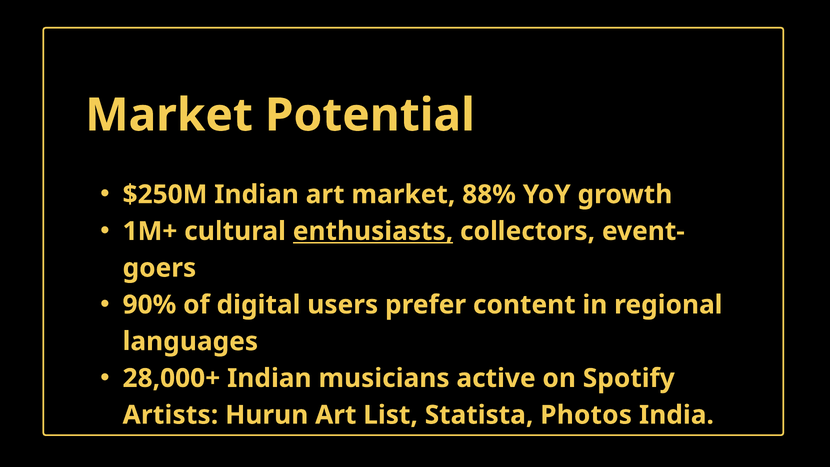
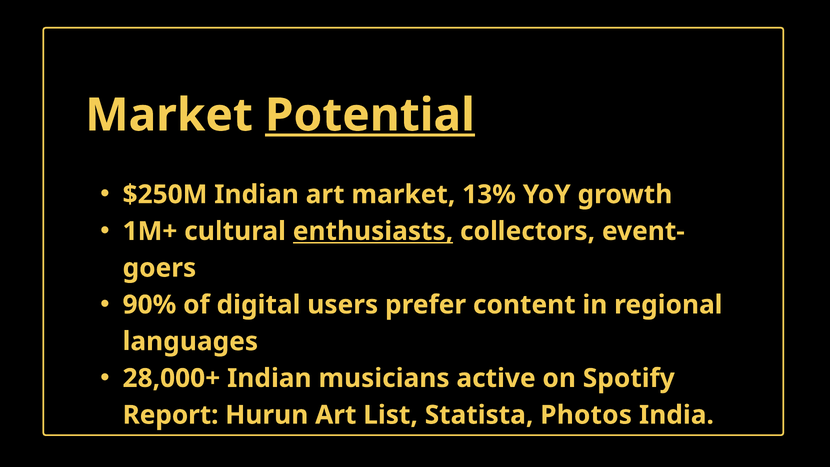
Potential underline: none -> present
88%: 88% -> 13%
Artists: Artists -> Report
